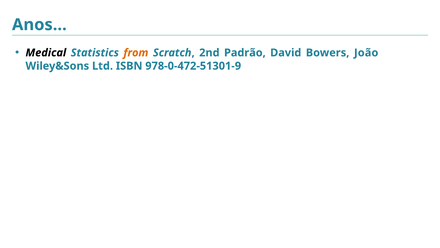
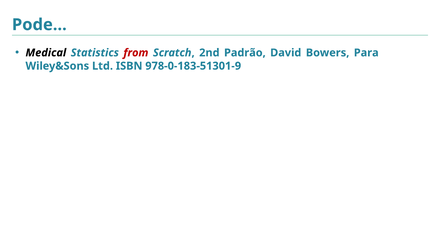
Anos: Anos -> Pode
from colour: orange -> red
João: João -> Para
978-0-472-51301-9: 978-0-472-51301-9 -> 978-0-183-51301-9
